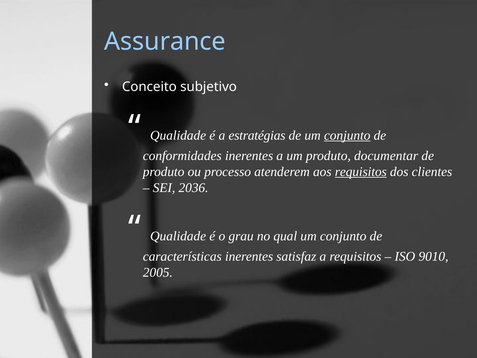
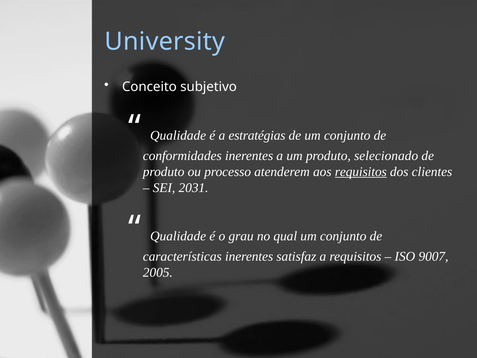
Assurance: Assurance -> University
conjunto at (347, 135) underline: present -> none
documentar: documentar -> selecionado
2036: 2036 -> 2031
9010: 9010 -> 9007
